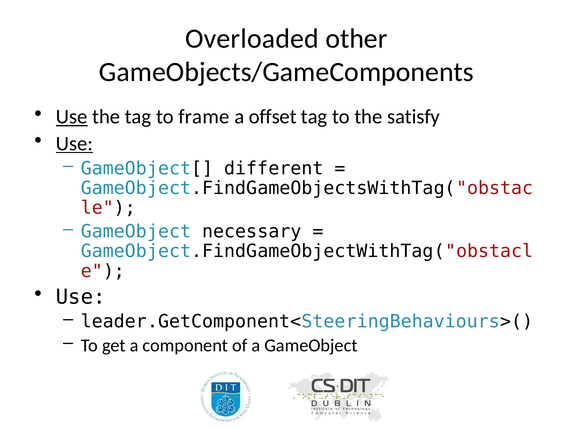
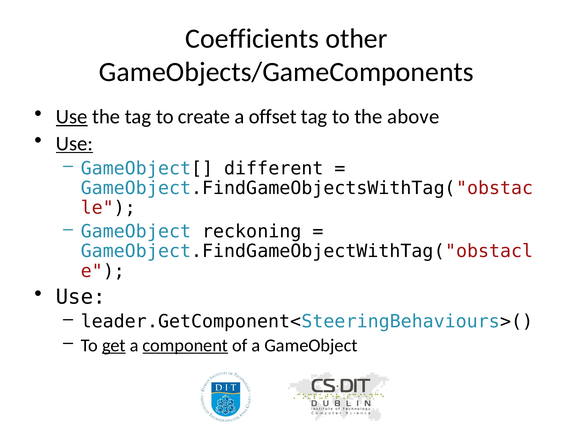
Overloaded: Overloaded -> Coefficients
frame: frame -> create
satisfy: satisfy -> above
necessary: necessary -> reckoning
get underline: none -> present
component underline: none -> present
